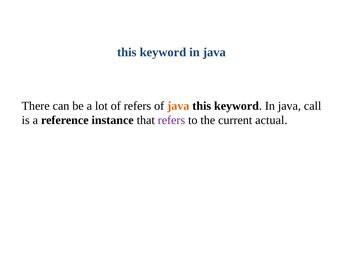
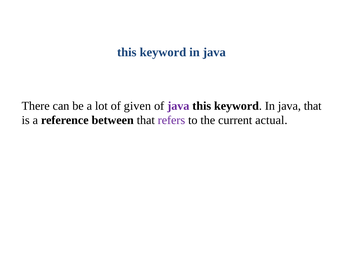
of refers: refers -> given
java at (178, 106) colour: orange -> purple
java call: call -> that
instance: instance -> between
